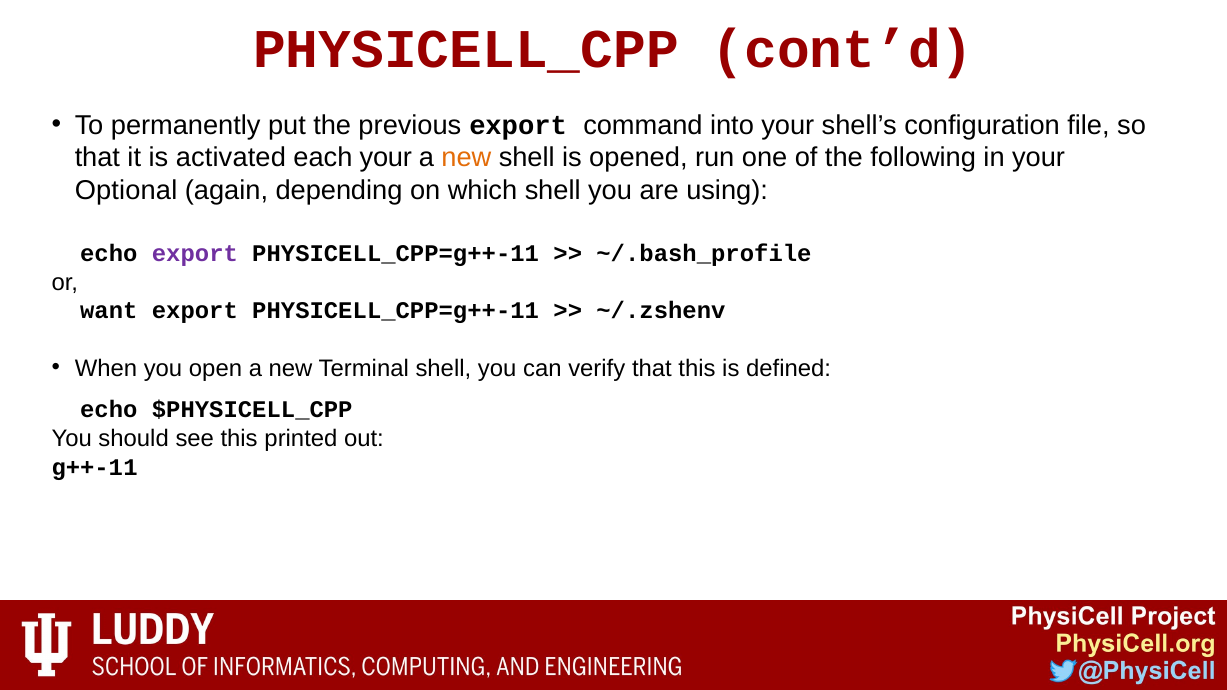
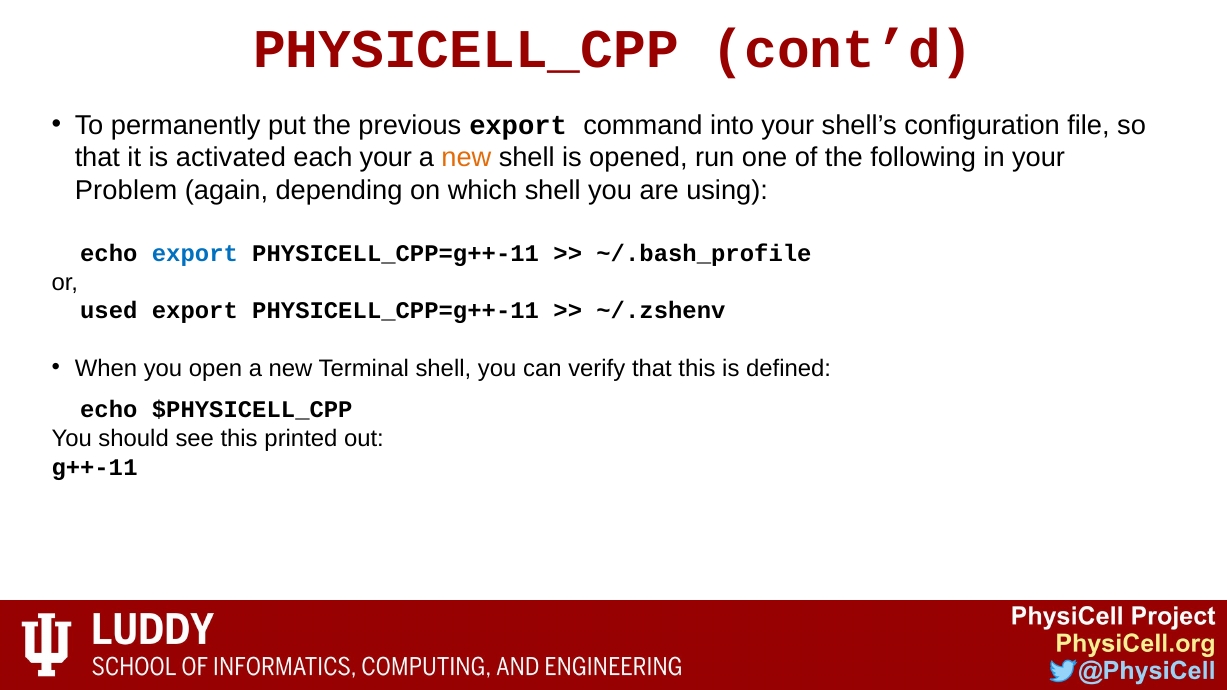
Optional: Optional -> Problem
export at (195, 254) colour: purple -> blue
want: want -> used
